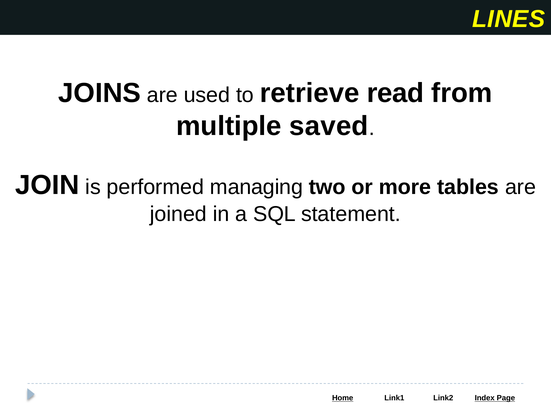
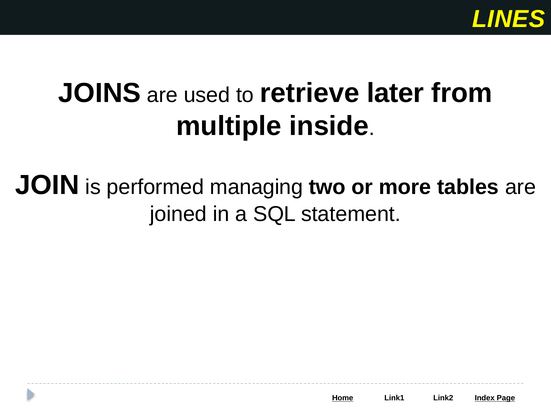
read: read -> later
saved: saved -> inside
